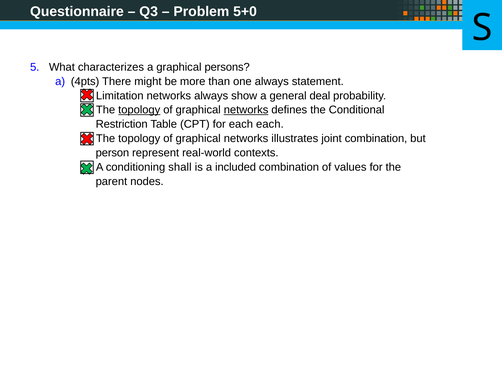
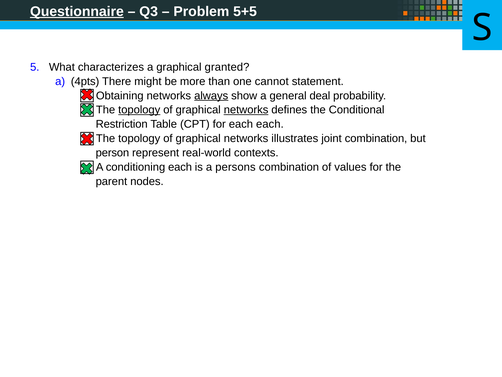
Questionnaire underline: none -> present
5+0: 5+0 -> 5+5
persons: persons -> granted
one always: always -> cannot
Limitation: Limitation -> Obtaining
always at (211, 96) underline: none -> present
conditioning shall: shall -> each
included: included -> persons
